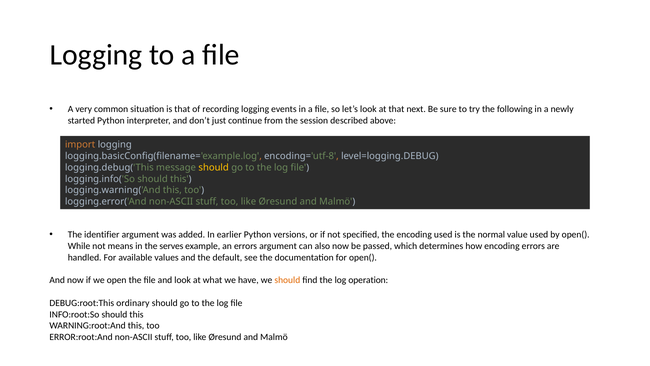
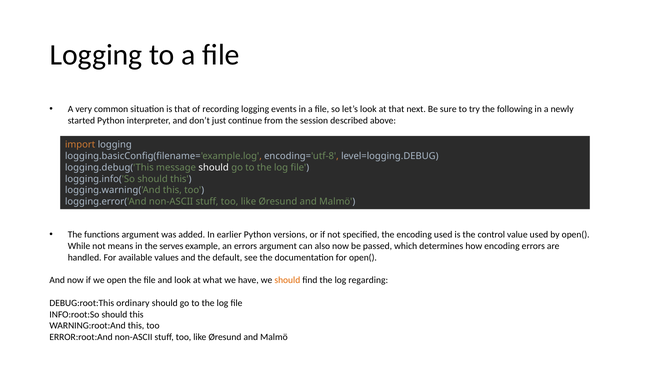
should at (214, 167) colour: yellow -> white
identifier: identifier -> functions
normal: normal -> control
operation: operation -> regarding
